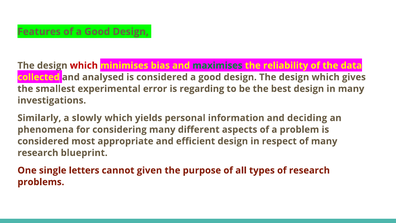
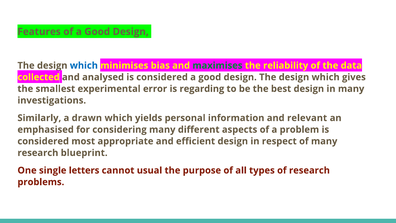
which at (84, 65) colour: red -> blue
slowly: slowly -> drawn
deciding: deciding -> relevant
phenomena: phenomena -> emphasised
given: given -> usual
